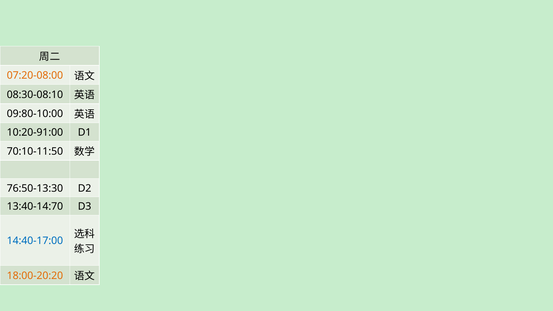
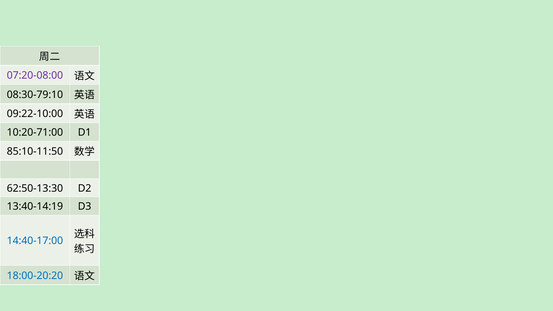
07:20-08:00 colour: orange -> purple
08:30-08:10: 08:30-08:10 -> 08:30-79:10
09:80-10:00: 09:80-10:00 -> 09:22-10:00
10:20-91:00: 10:20-91:00 -> 10:20-71:00
70:10-11:50: 70:10-11:50 -> 85:10-11:50
76:50-13:30: 76:50-13:30 -> 62:50-13:30
13:40-14:70: 13:40-14:70 -> 13:40-14:19
18:00-20:20 colour: orange -> blue
